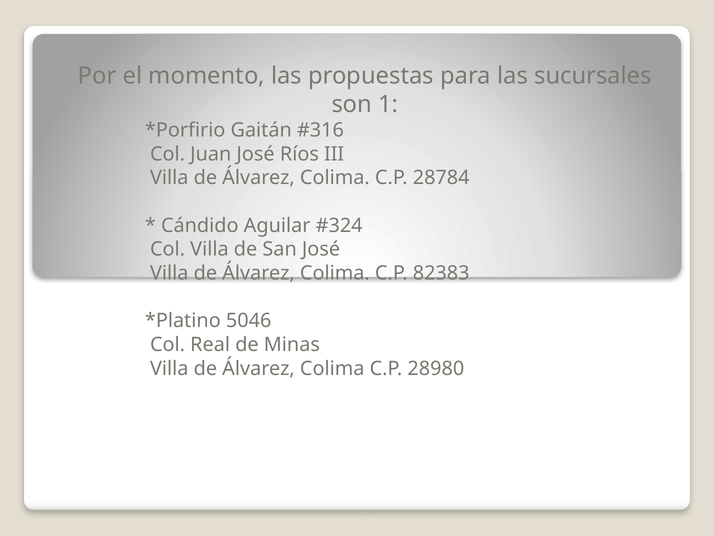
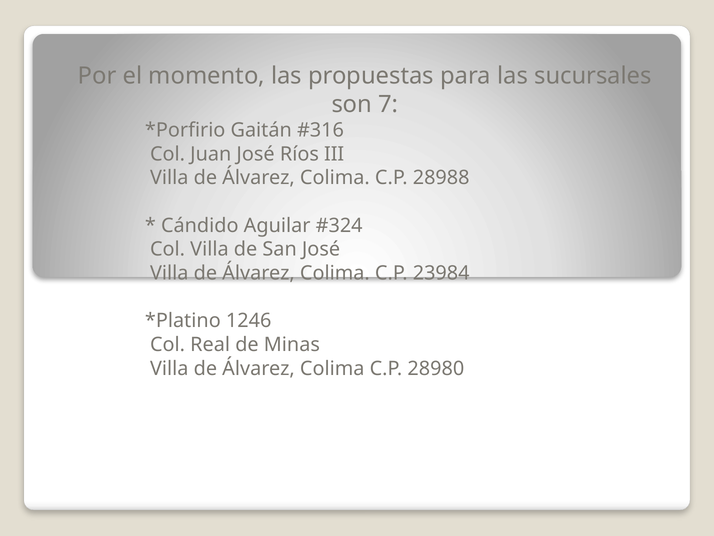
1: 1 -> 7
28784: 28784 -> 28988
82383: 82383 -> 23984
5046: 5046 -> 1246
